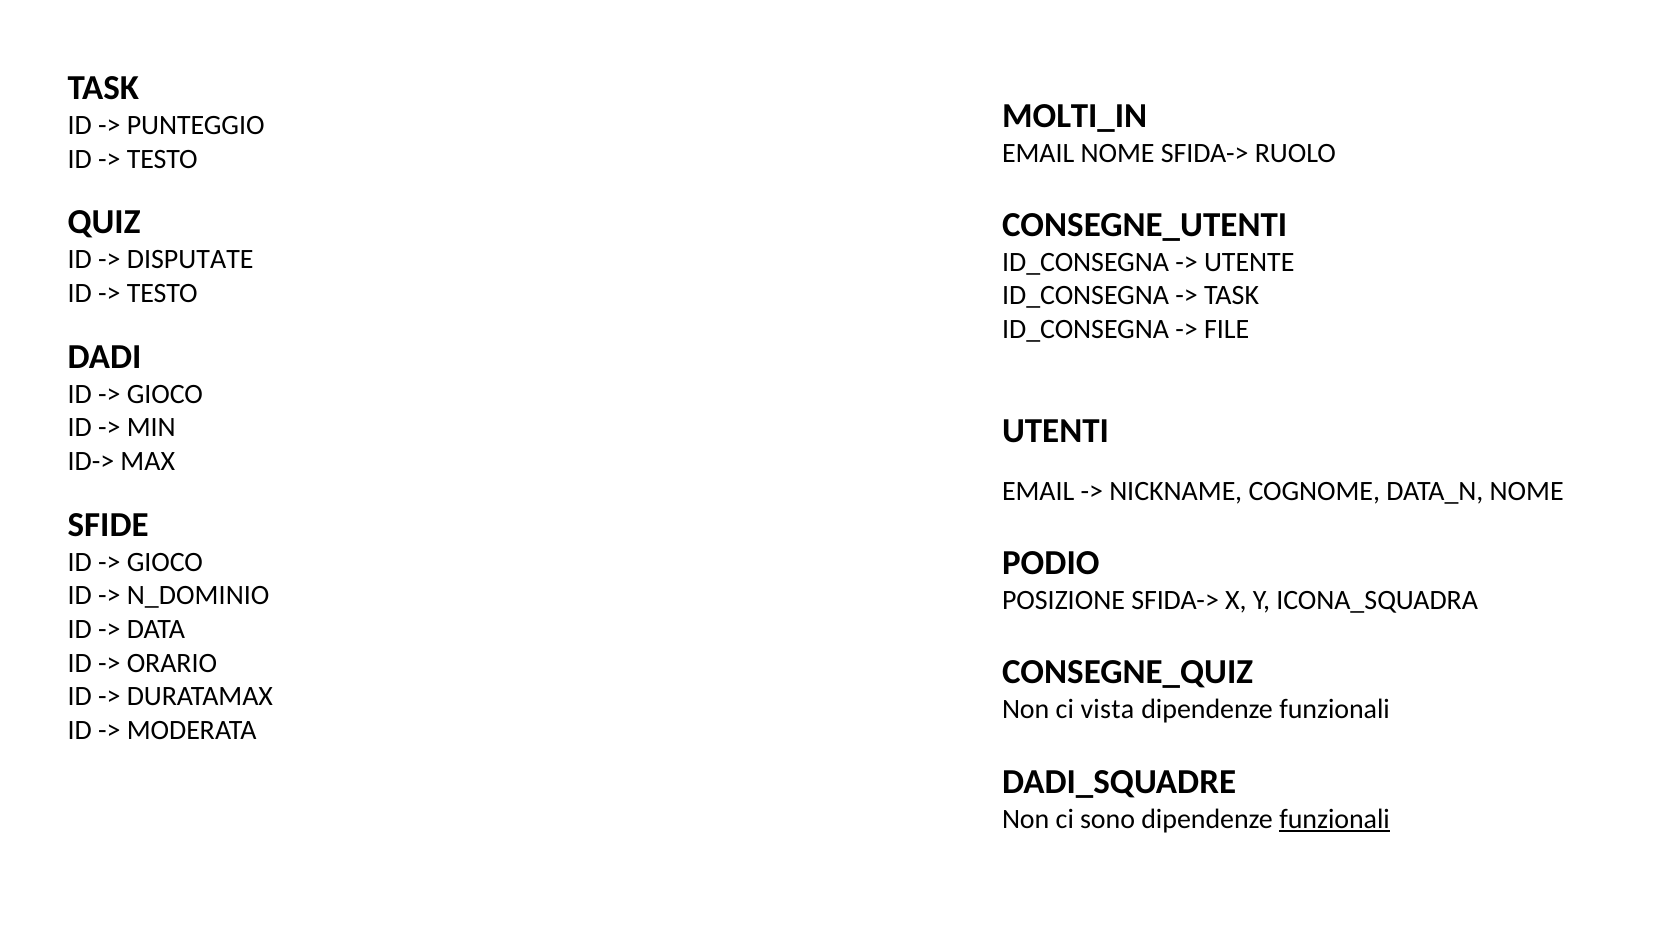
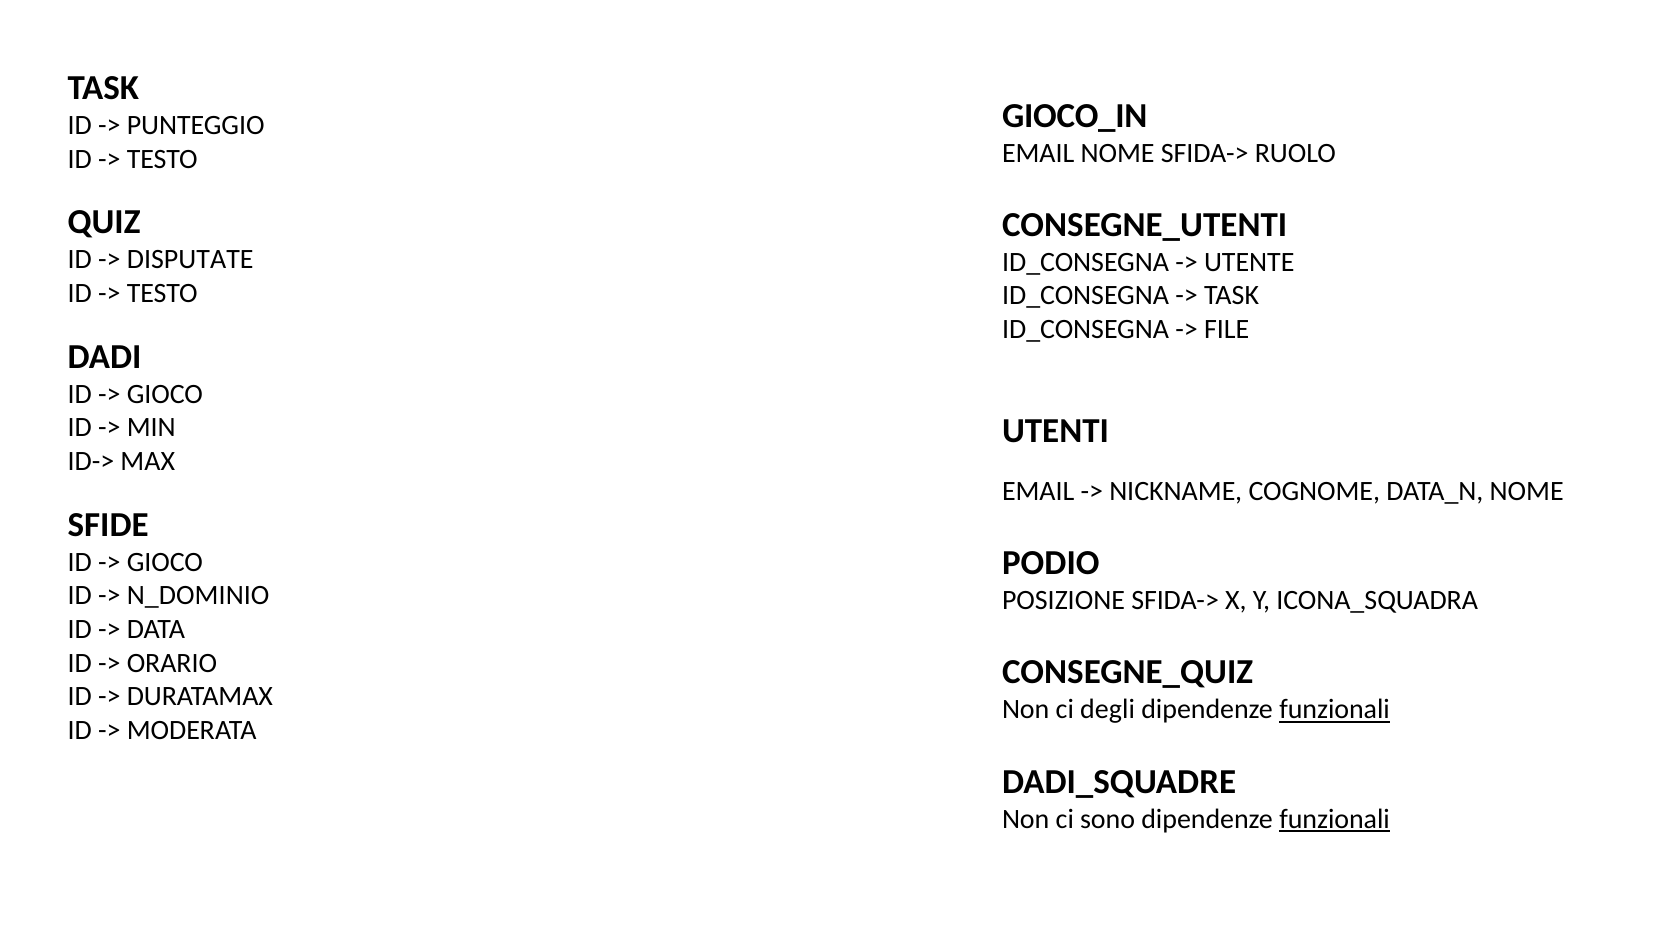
MOLTI_IN: MOLTI_IN -> GIOCO_IN
vista: vista -> degli
funzionali at (1335, 709) underline: none -> present
